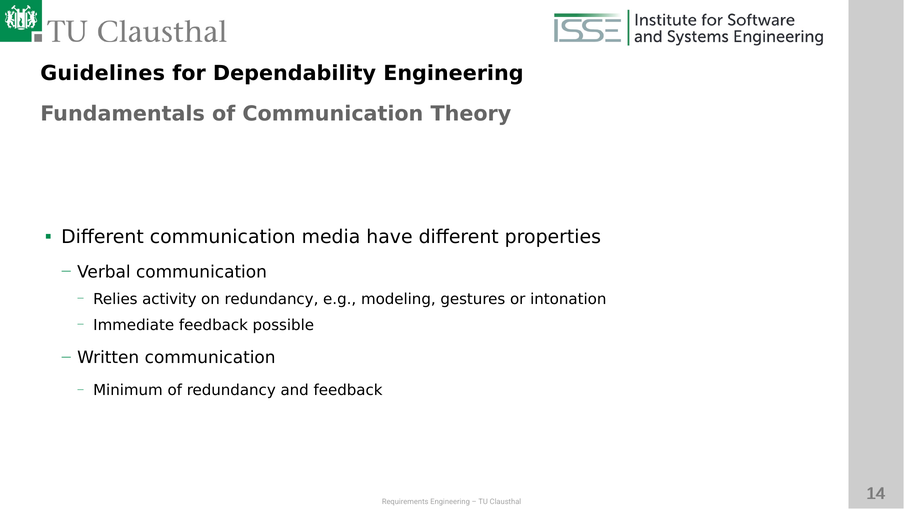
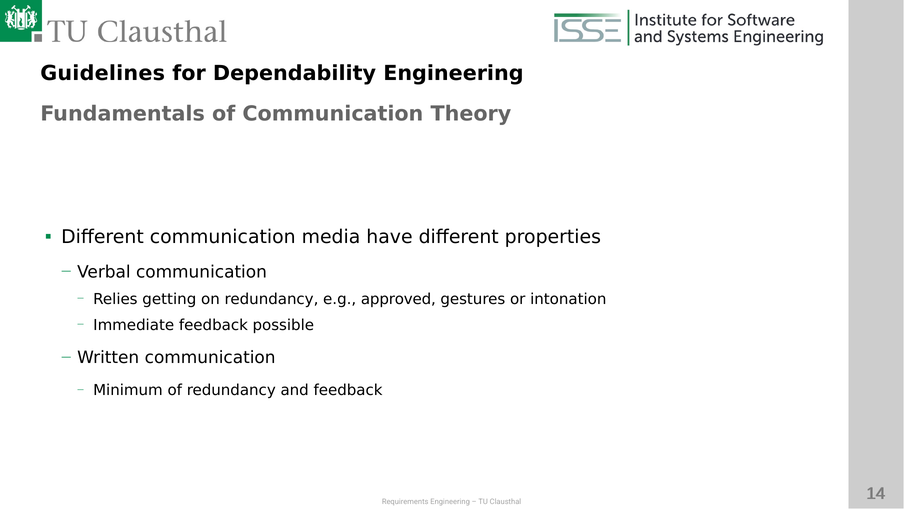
activity: activity -> getting
modeling: modeling -> approved
